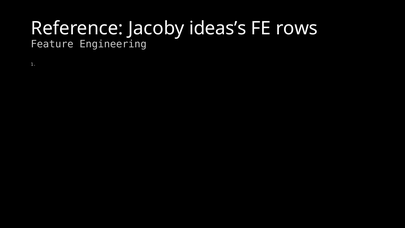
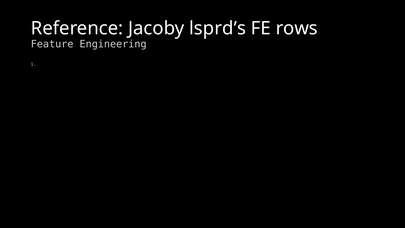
ideas’s: ideas’s -> lsprd’s
